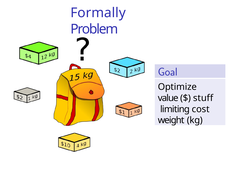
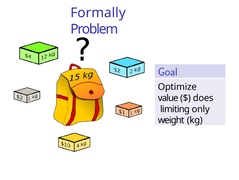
stuff: stuff -> does
cost: cost -> only
